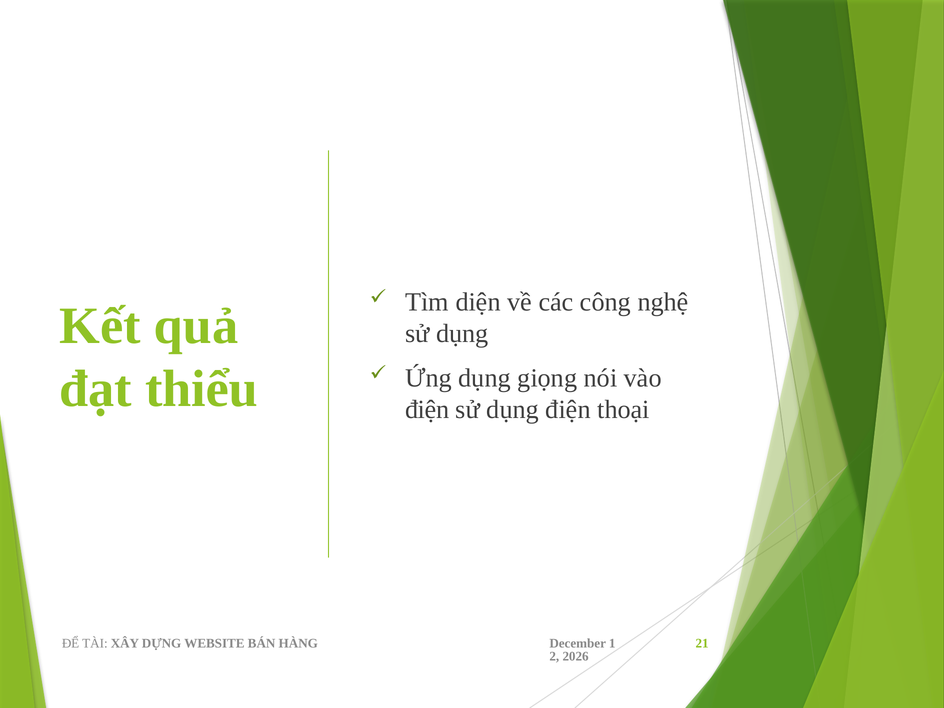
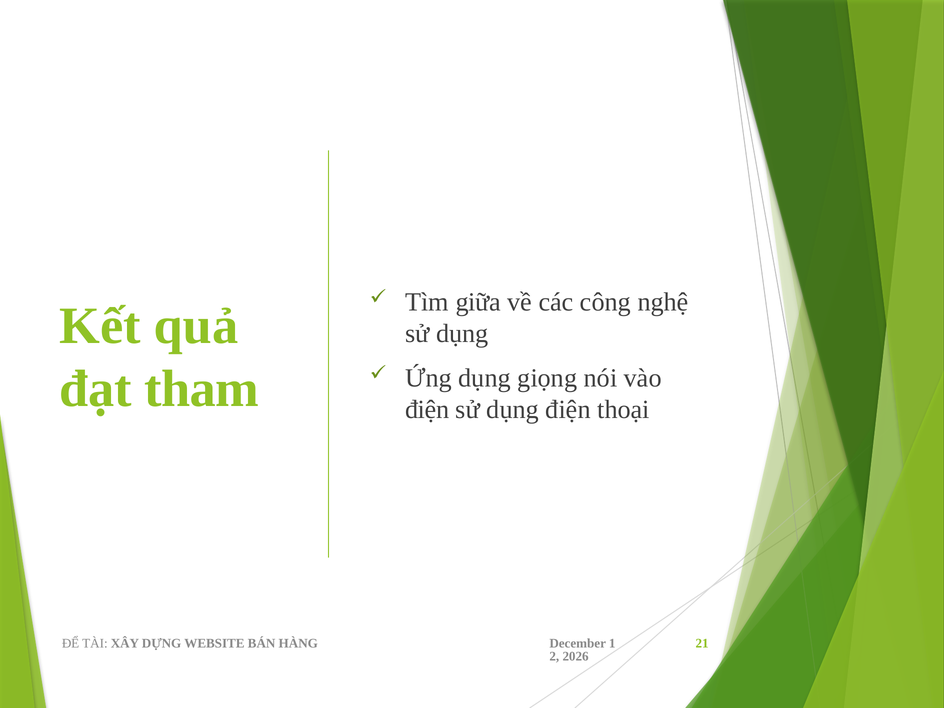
diện: diện -> giữa
thiểu: thiểu -> tham
